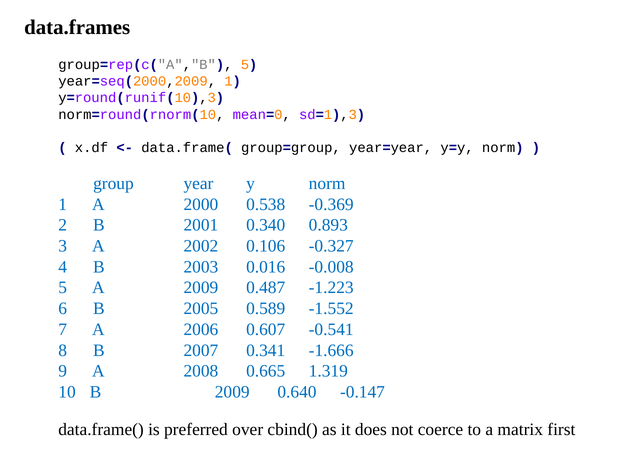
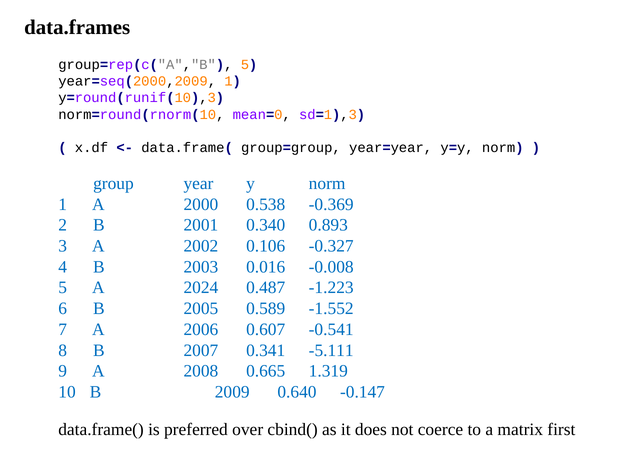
A 2009: 2009 -> 2024
-1.666: -1.666 -> -5.111
